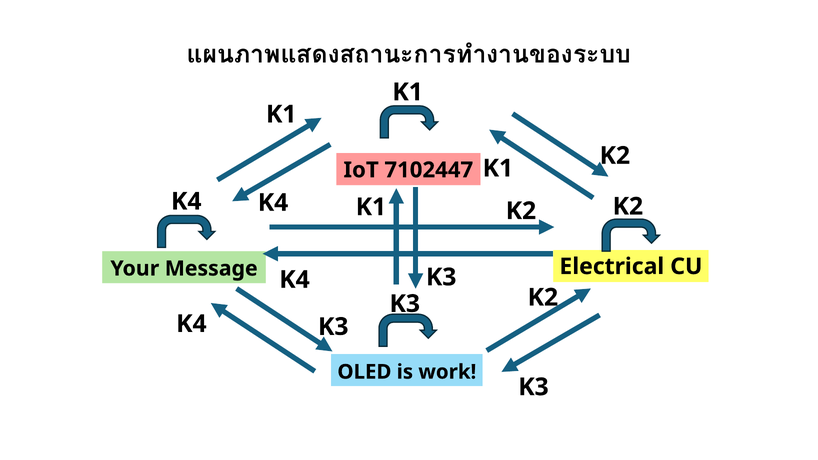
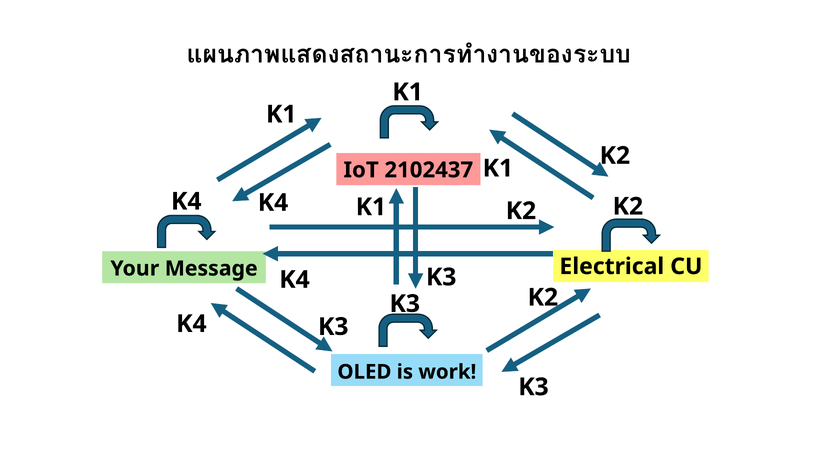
7102447: 7102447 -> 2102437
